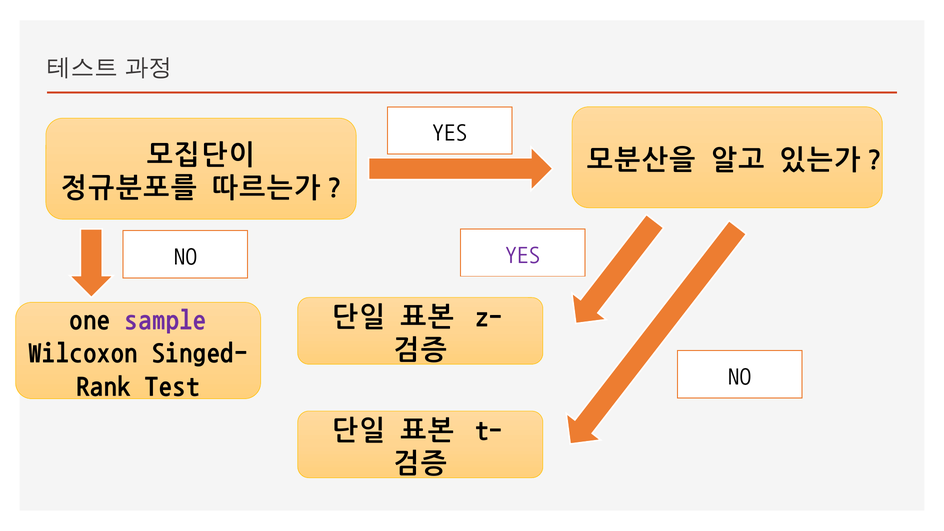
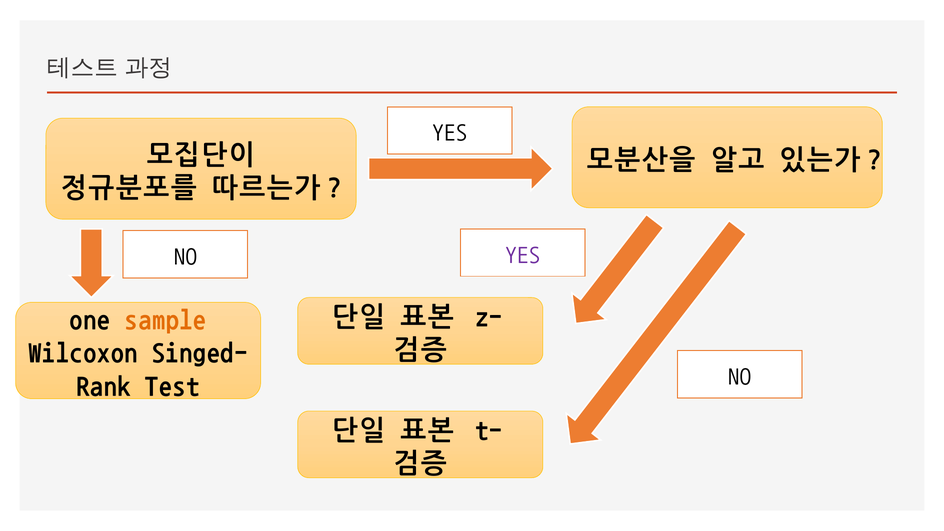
sample colour: purple -> orange
